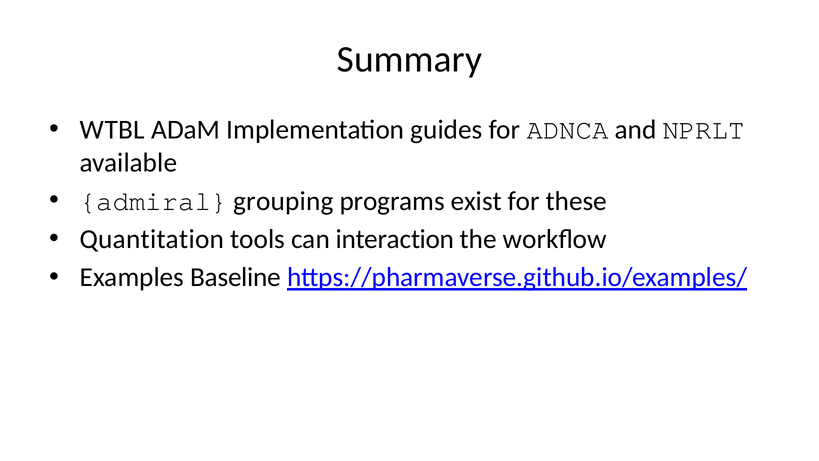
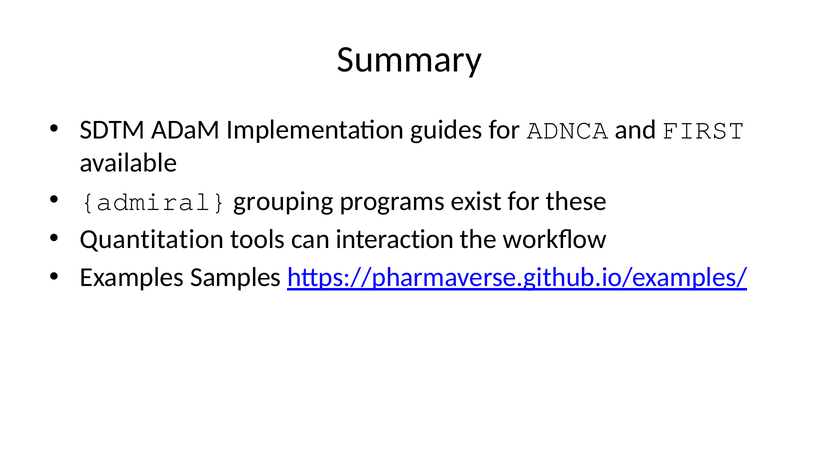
WTBL: WTBL -> SDTM
NPRLT: NPRLT -> FIRST
Baseline: Baseline -> Samples
